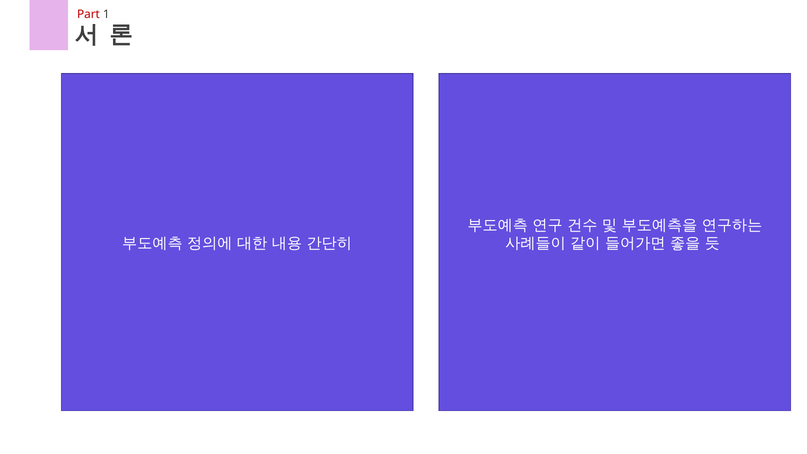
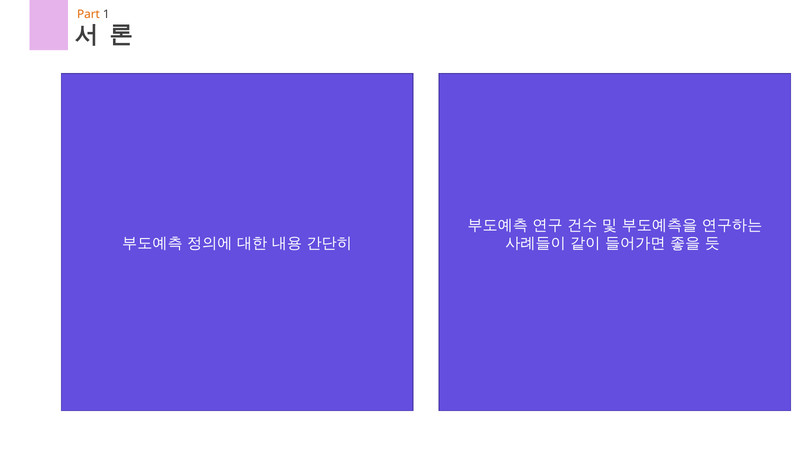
Part colour: red -> orange
